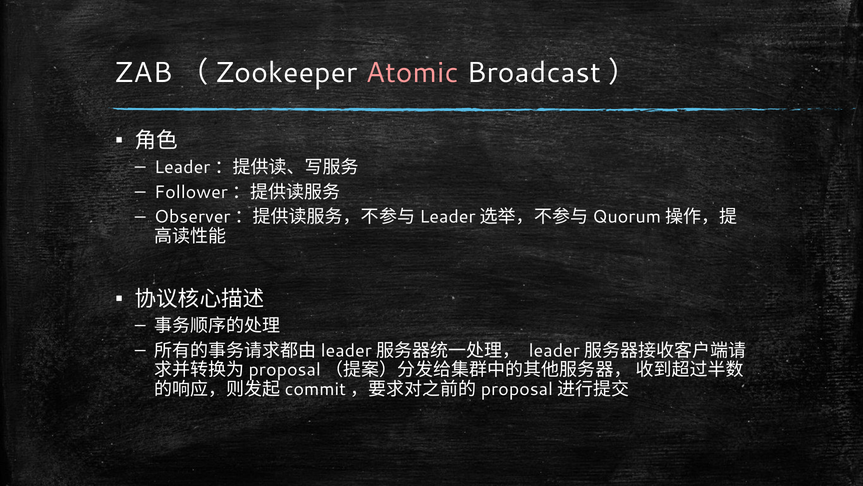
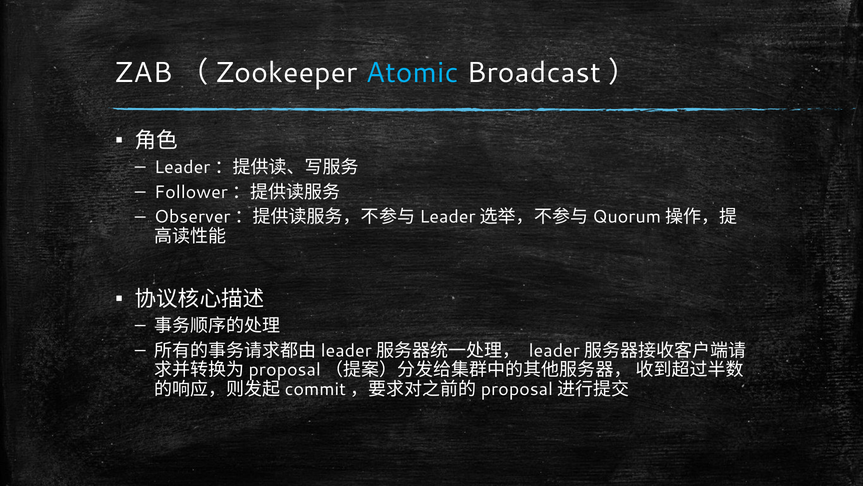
Atomic colour: pink -> light blue
